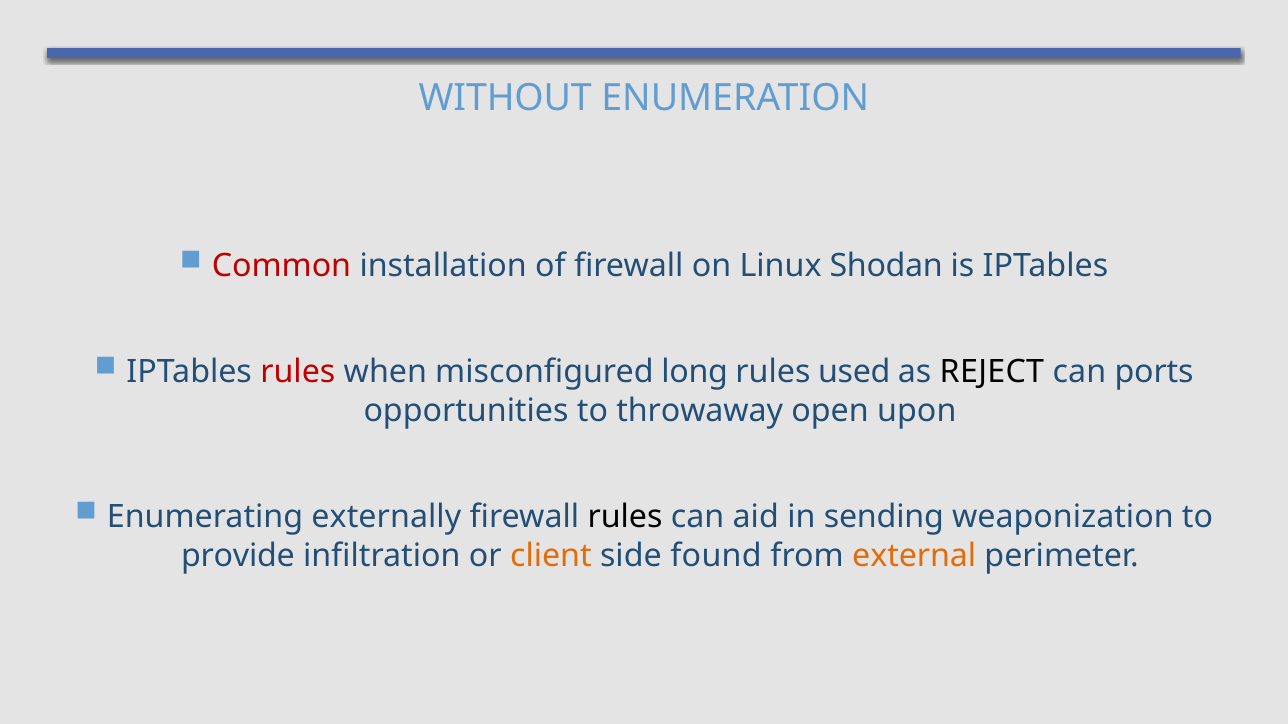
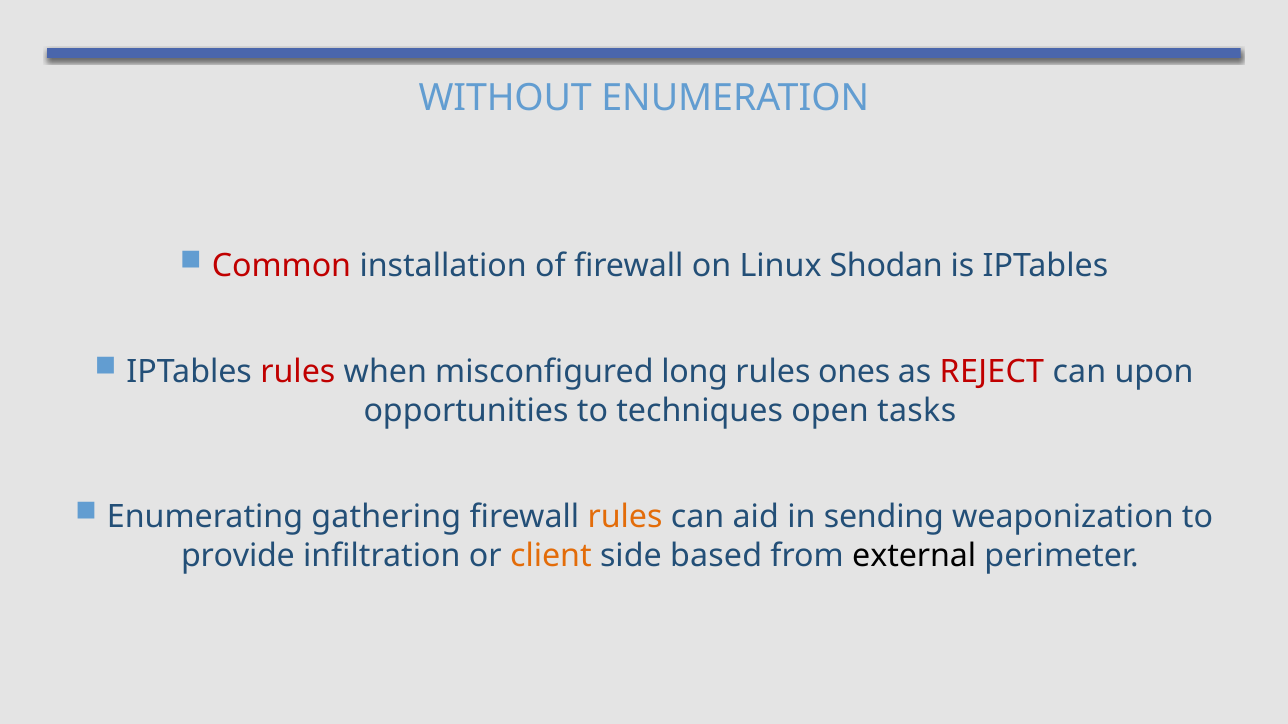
used: used -> ones
REJECT colour: black -> red
ports: ports -> upon
throwaway: throwaway -> techniques
upon: upon -> tasks
externally: externally -> gathering
rules at (625, 517) colour: black -> orange
found: found -> based
external colour: orange -> black
